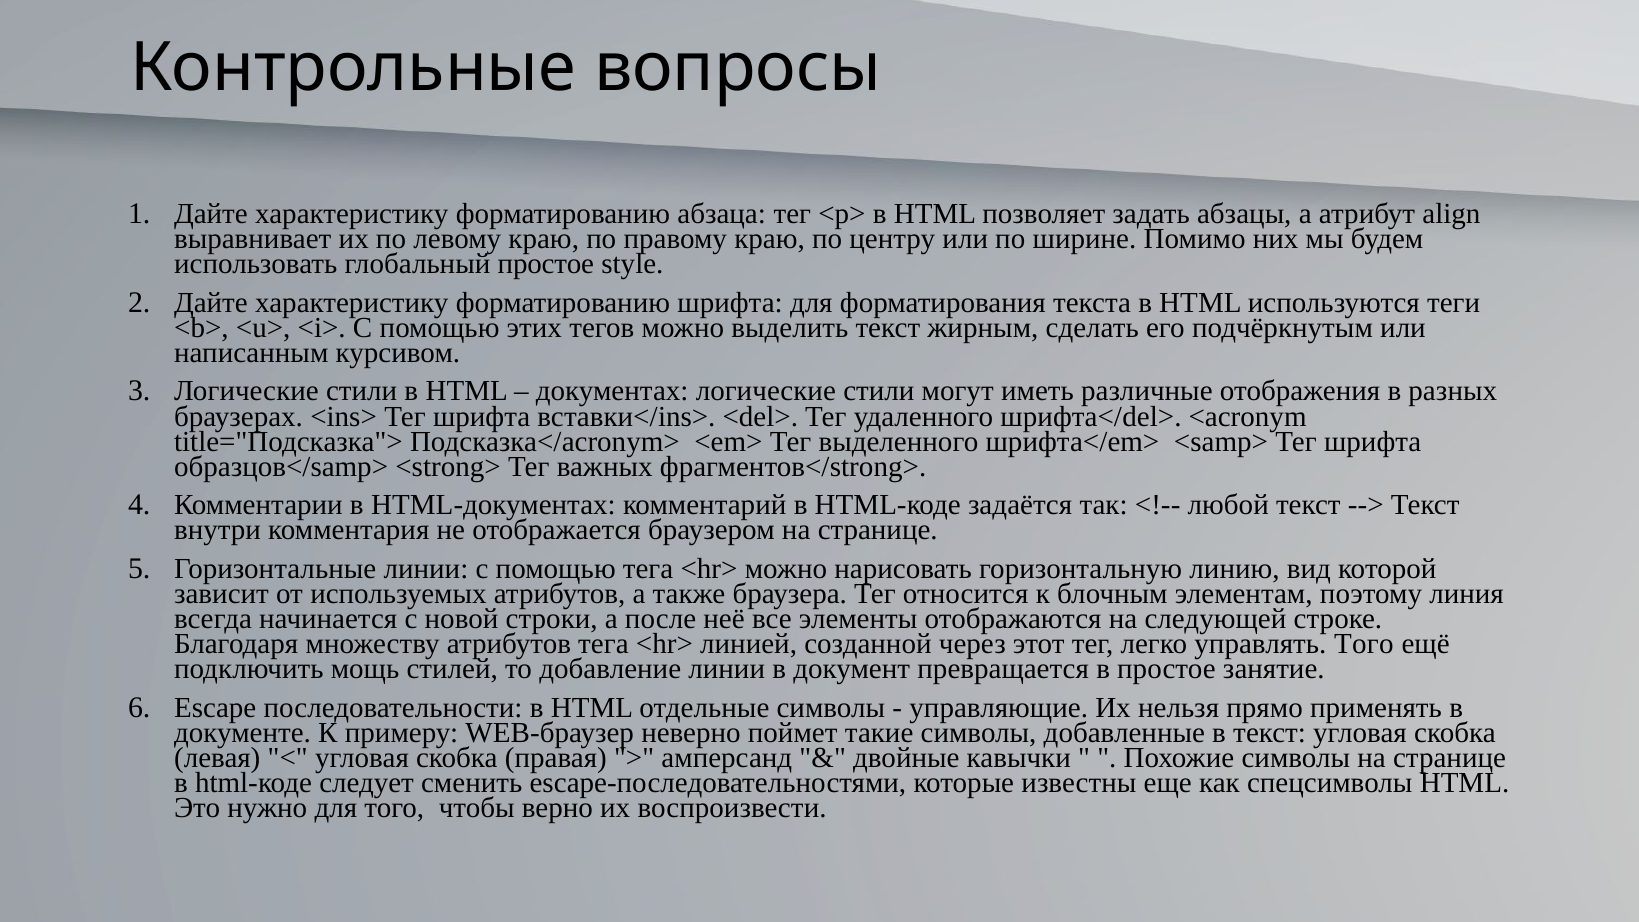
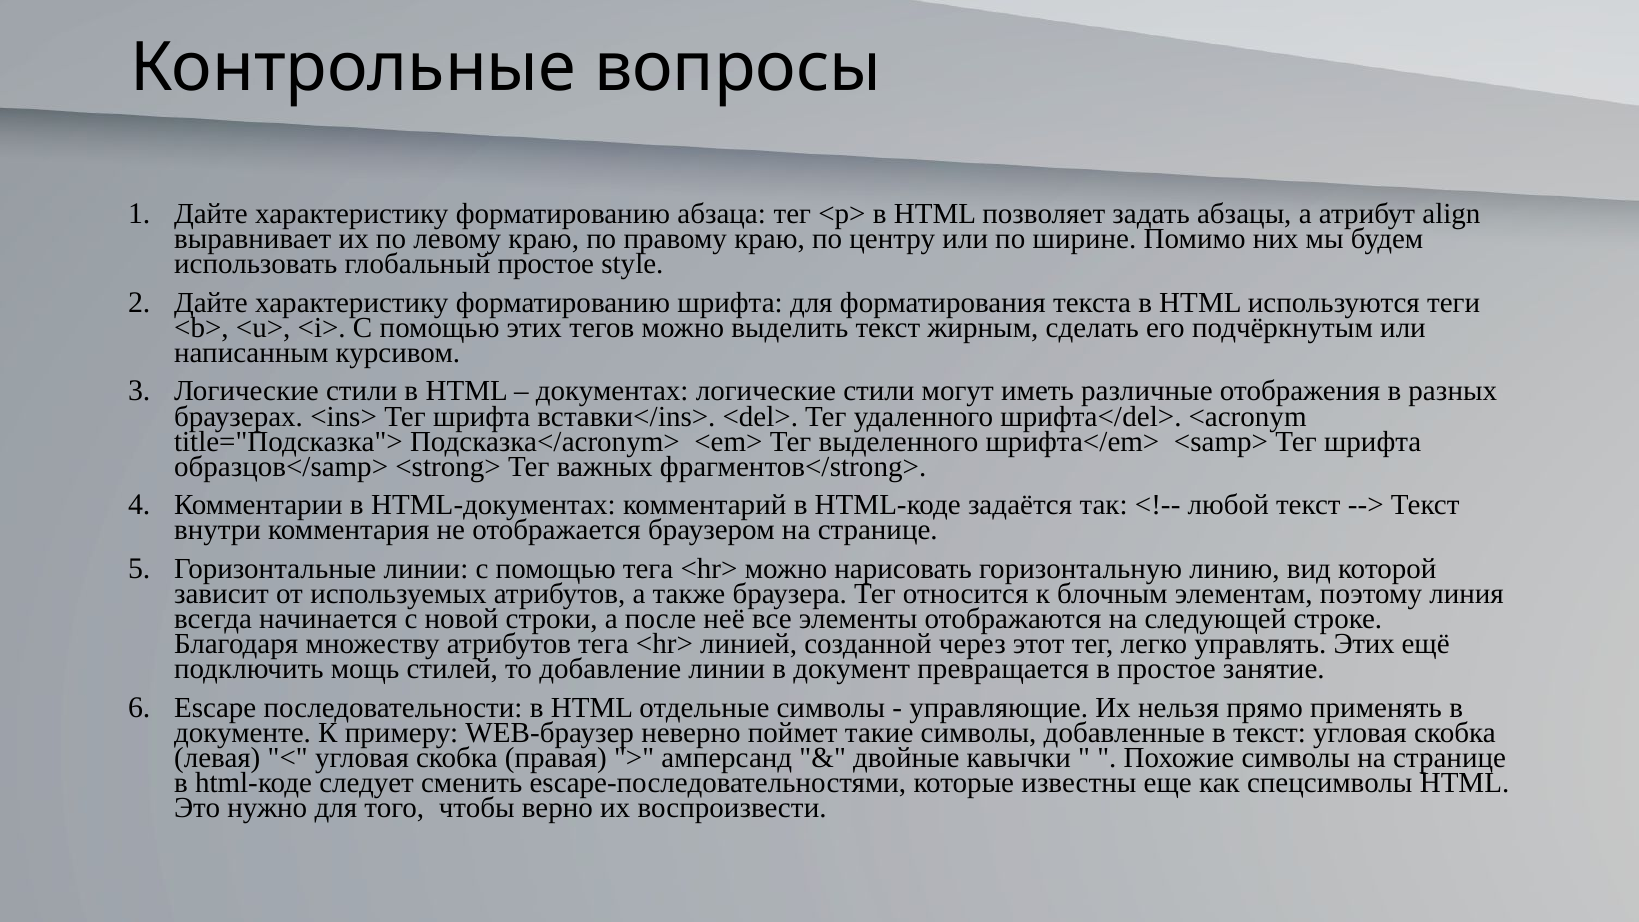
управлять Того: Того -> Этих
